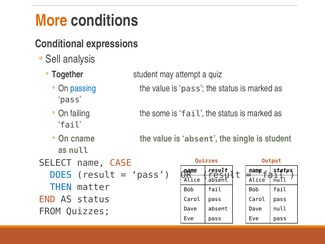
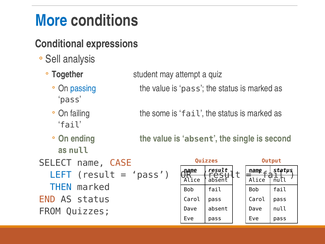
More colour: orange -> blue
cname: cname -> ending
is student: student -> second
DOES: DOES -> LEFT
THEN matter: matter -> marked
